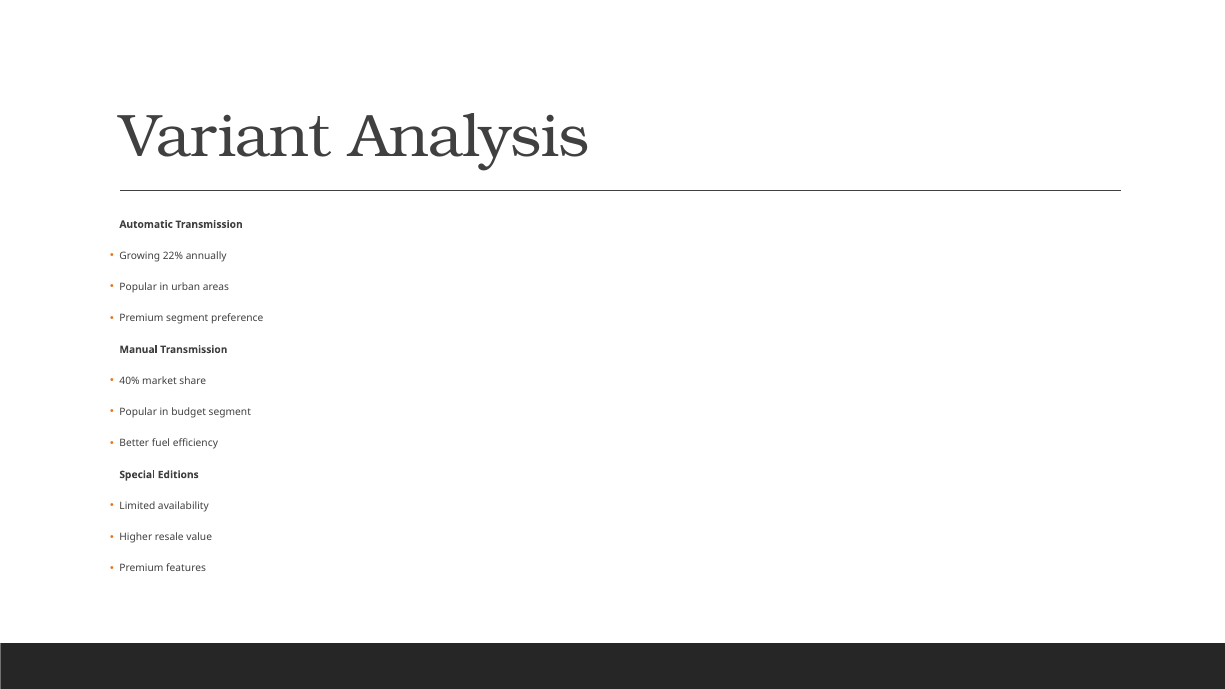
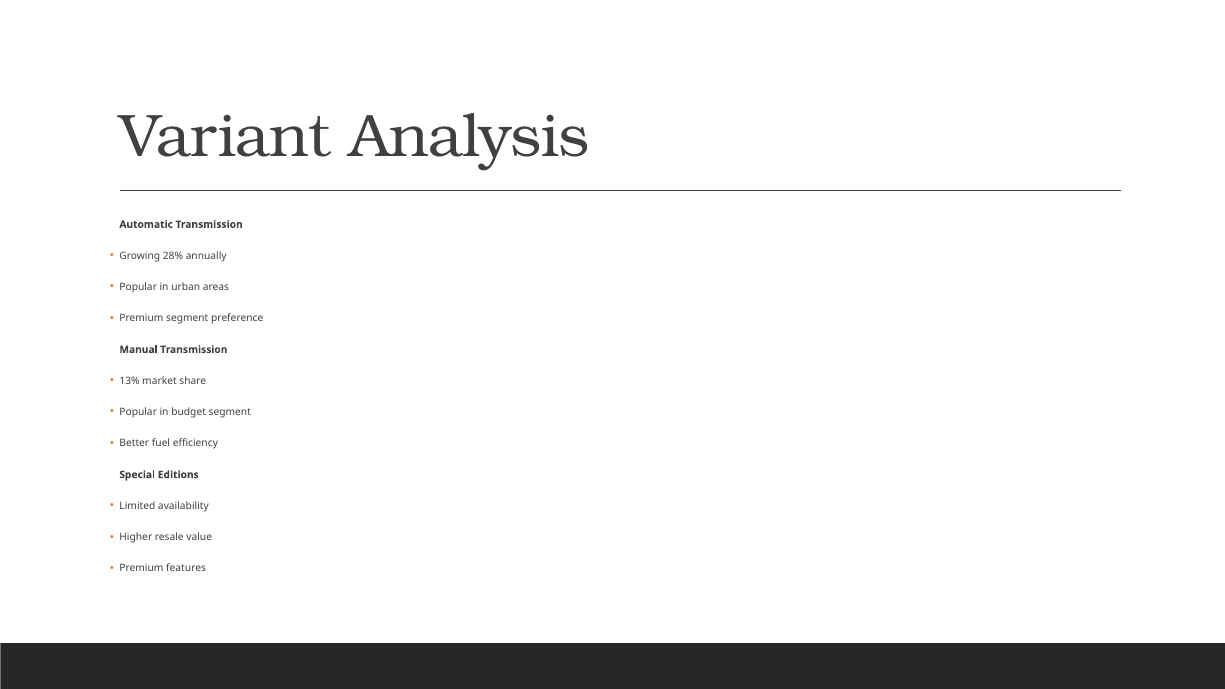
22%: 22% -> 28%
40%: 40% -> 13%
